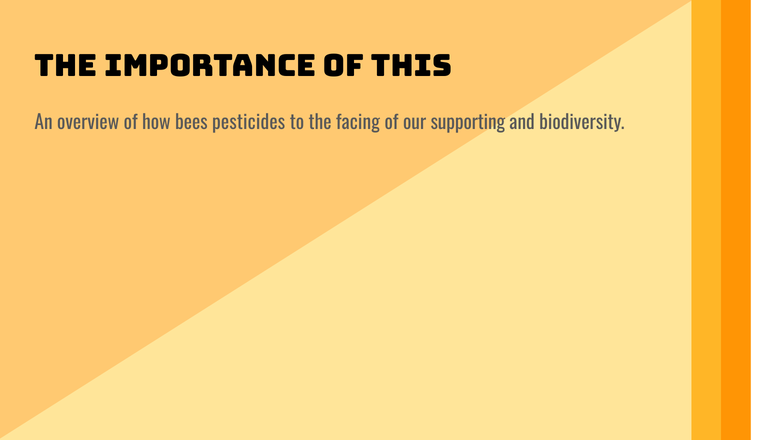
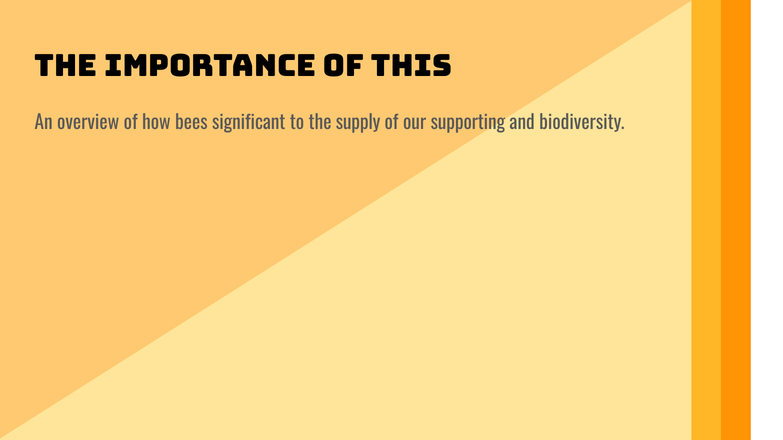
pesticides: pesticides -> significant
facing: facing -> supply
